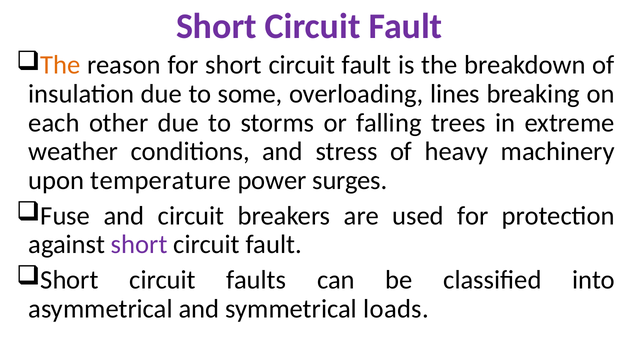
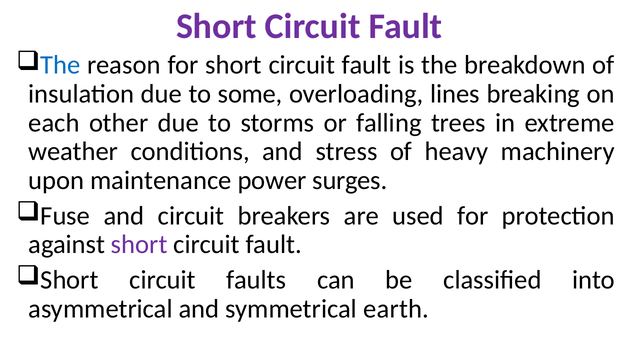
The at (60, 65) colour: orange -> blue
temperature: temperature -> maintenance
loads: loads -> earth
